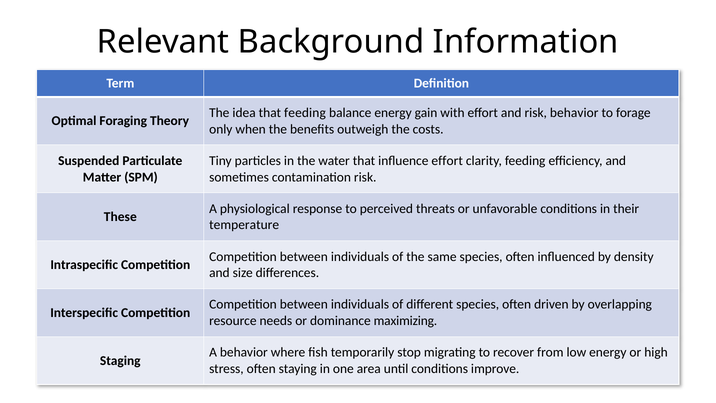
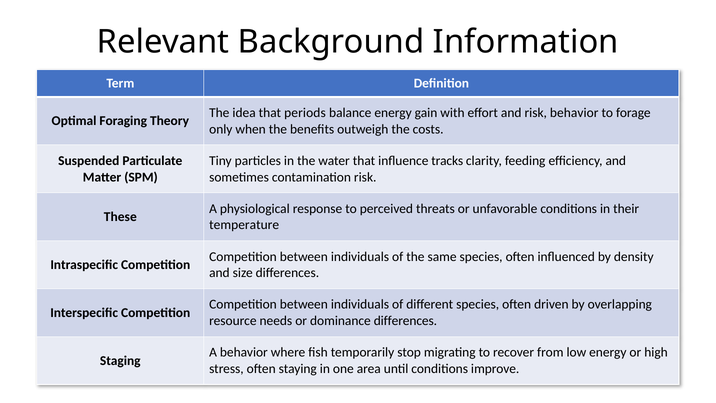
that feeding: feeding -> periods
influence effort: effort -> tracks
dominance maximizing: maximizing -> differences
